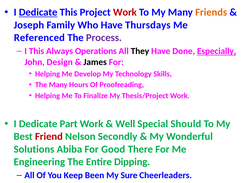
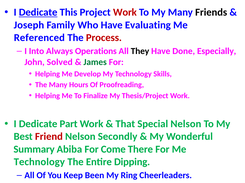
Friends colour: orange -> black
Thursdays: Thursdays -> Evaluating
Process colour: purple -> red
I This: This -> Into
Especially underline: present -> none
Design: Design -> Solved
James colour: black -> green
Well: Well -> That
Special Should: Should -> Nelson
Solutions: Solutions -> Summary
Good: Good -> Come
Engineering at (39, 162): Engineering -> Technology
Sure: Sure -> Ring
